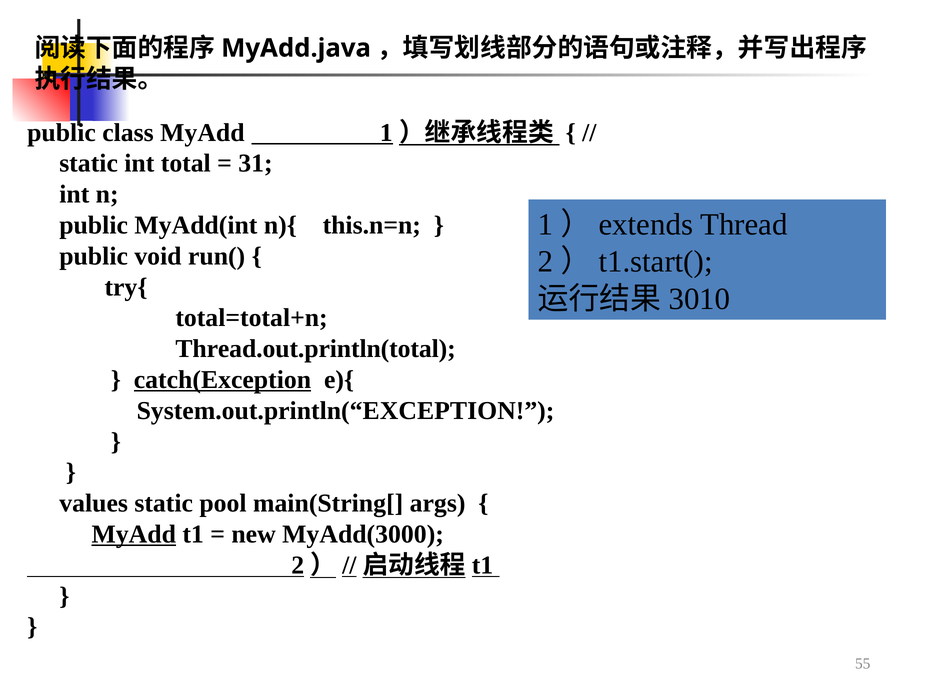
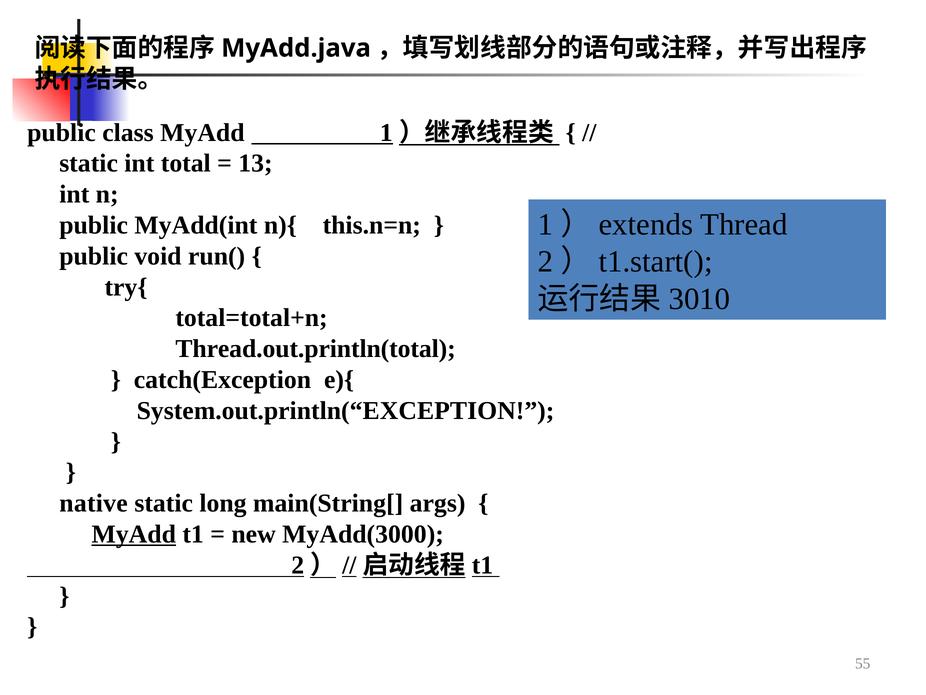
31: 31 -> 13
catch(Exception underline: present -> none
values: values -> native
pool: pool -> long
